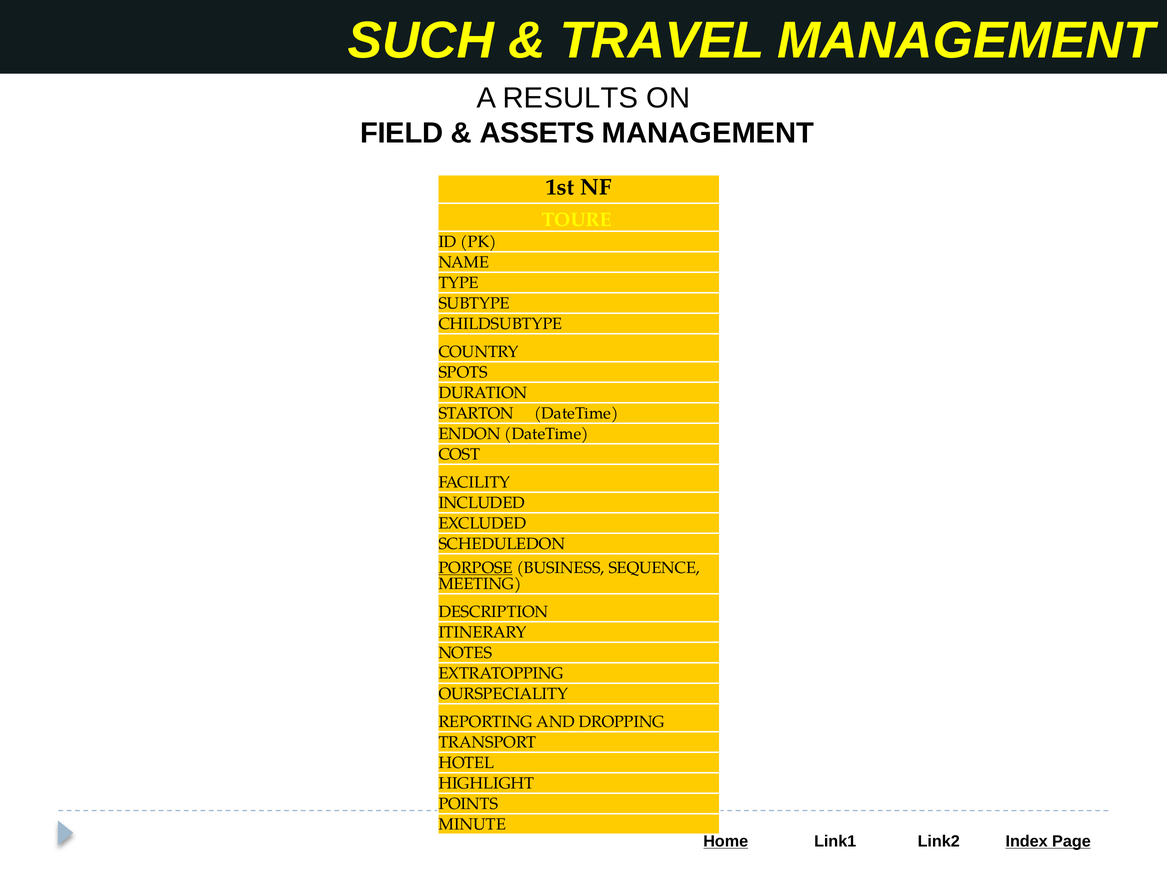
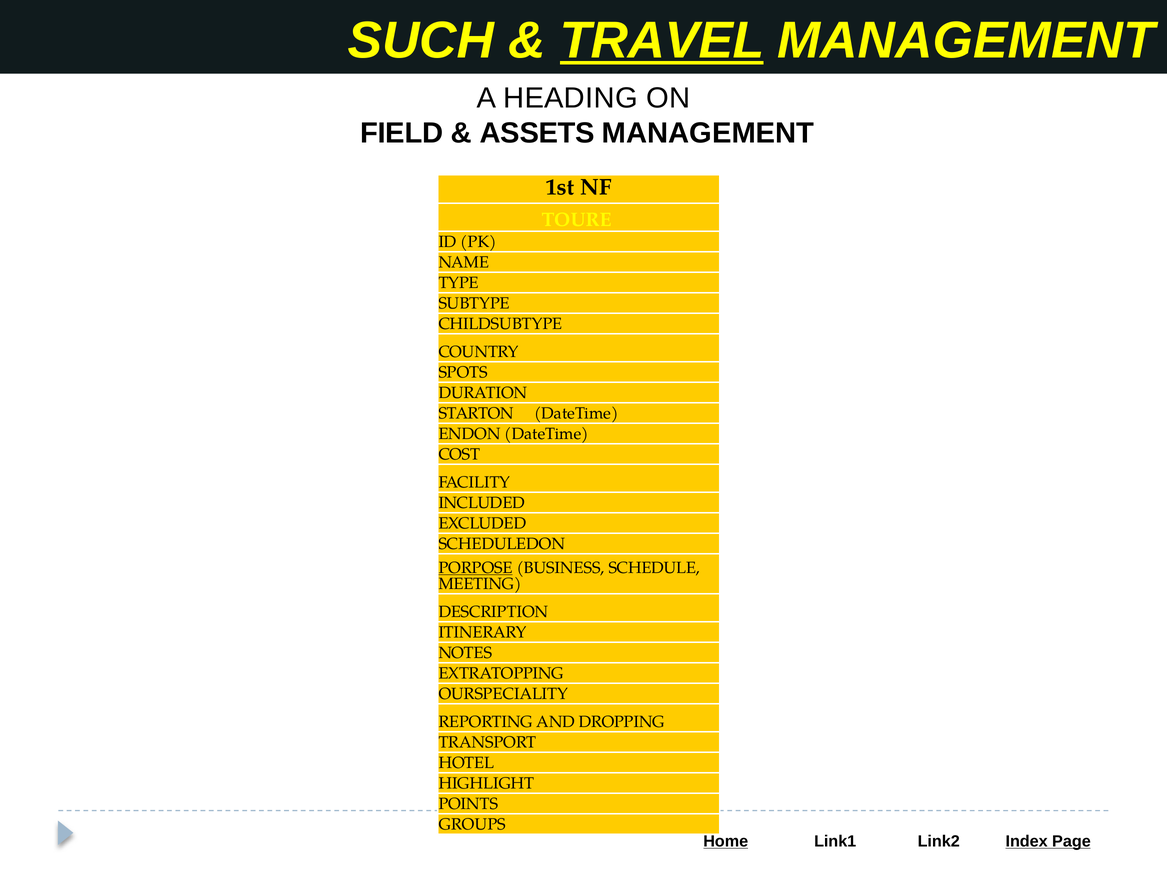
TRAVEL underline: none -> present
RESULTS: RESULTS -> HEADING
SEQUENCE: SEQUENCE -> SCHEDULE
MINUTE: MINUTE -> GROUPS
